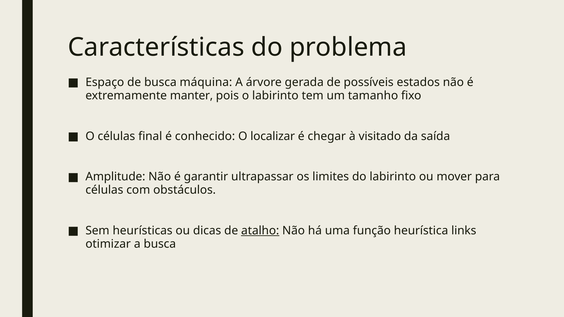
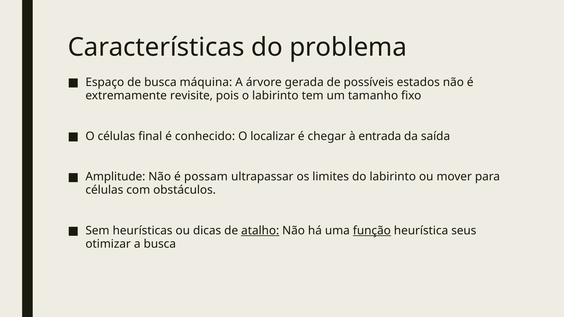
manter: manter -> revisite
visitado: visitado -> entrada
garantir: garantir -> possam
função underline: none -> present
links: links -> seus
